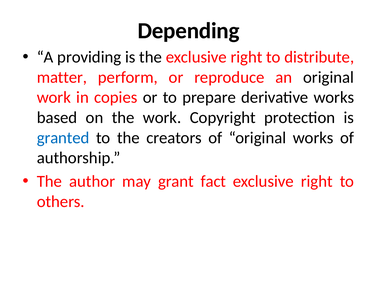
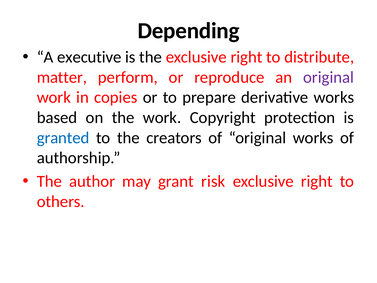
providing: providing -> executive
original at (329, 77) colour: black -> purple
fact: fact -> risk
